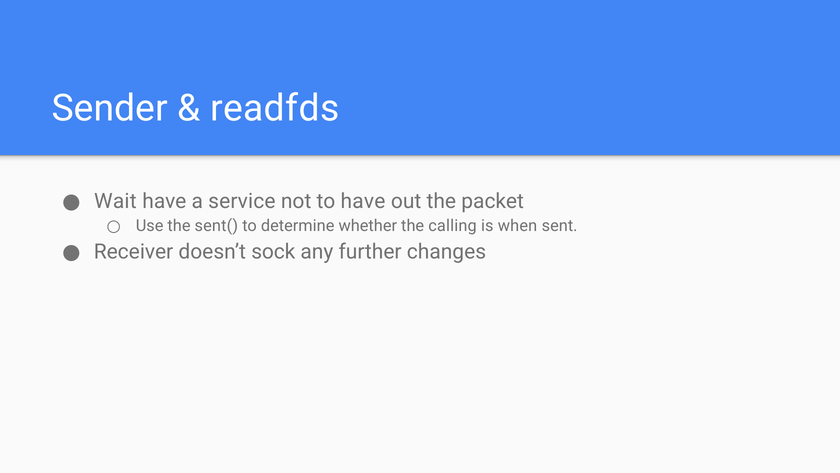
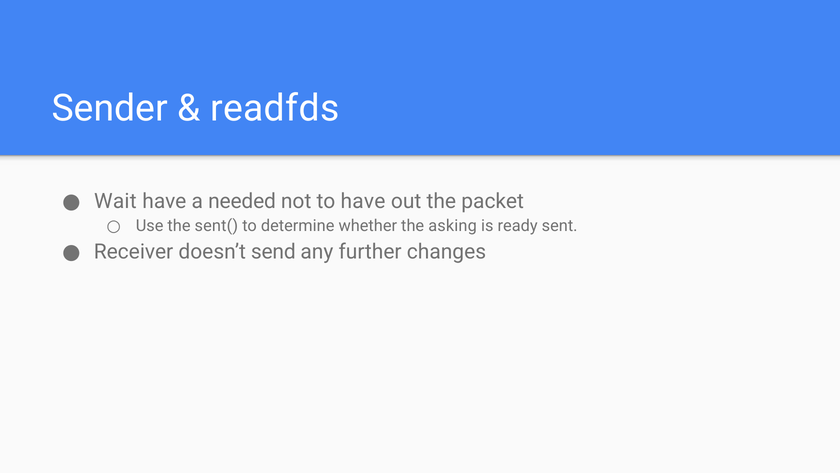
service: service -> needed
calling: calling -> asking
when: when -> ready
sock: sock -> send
